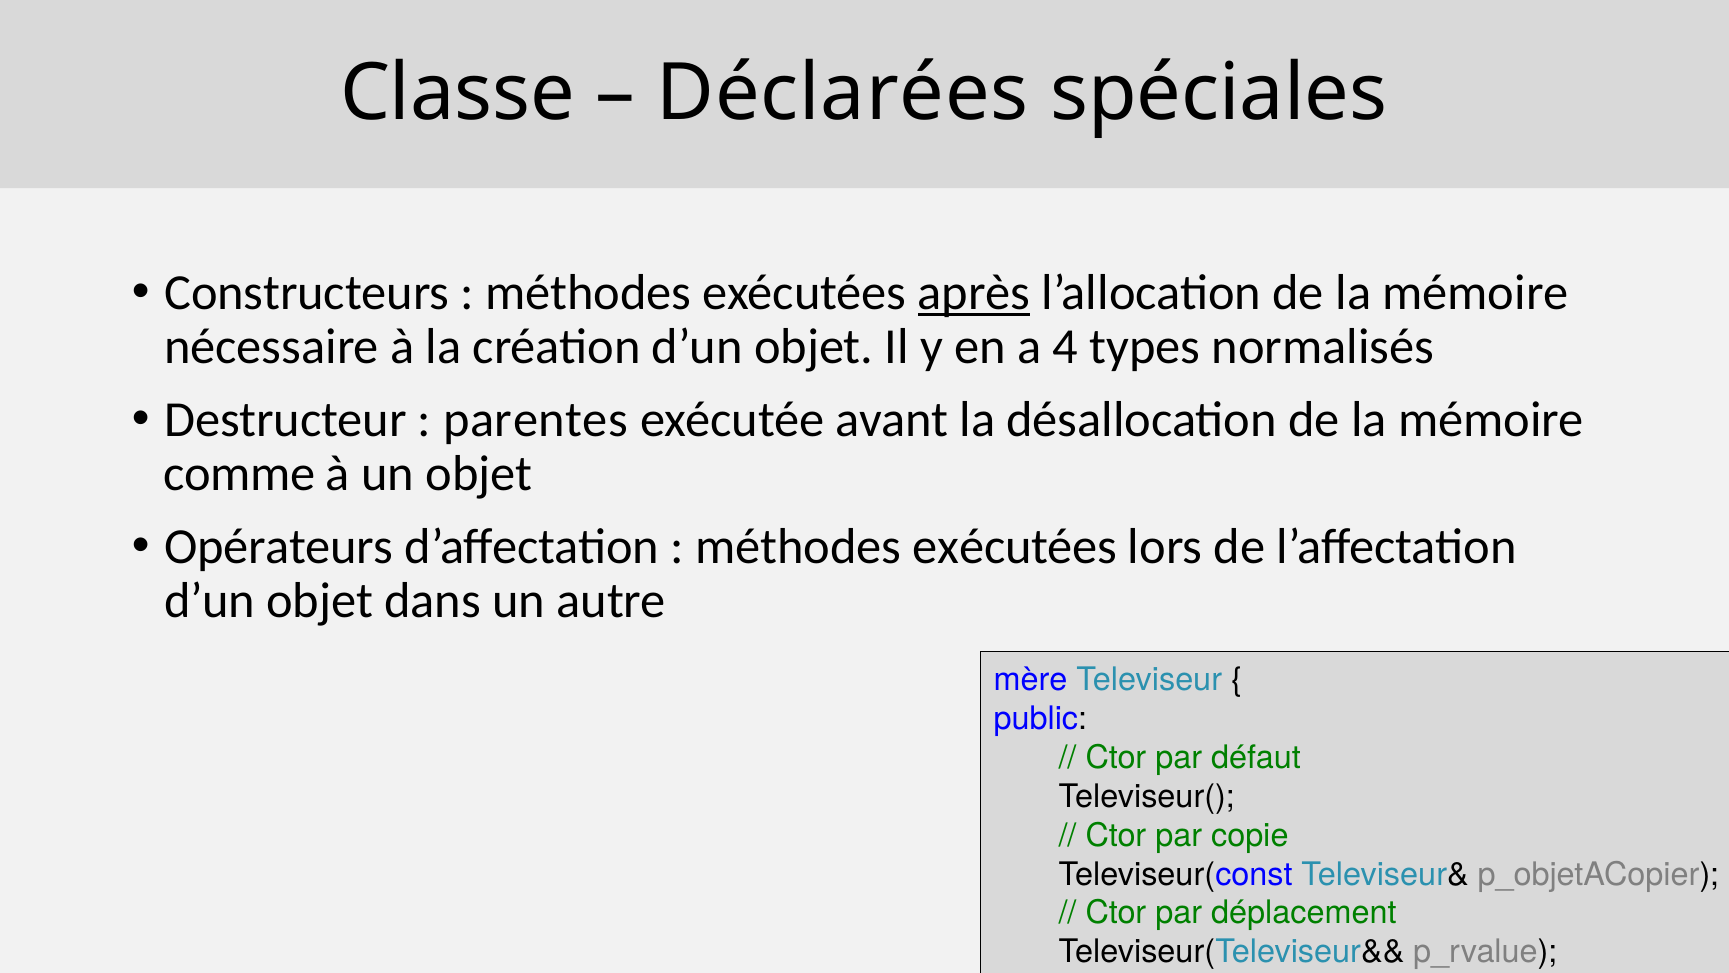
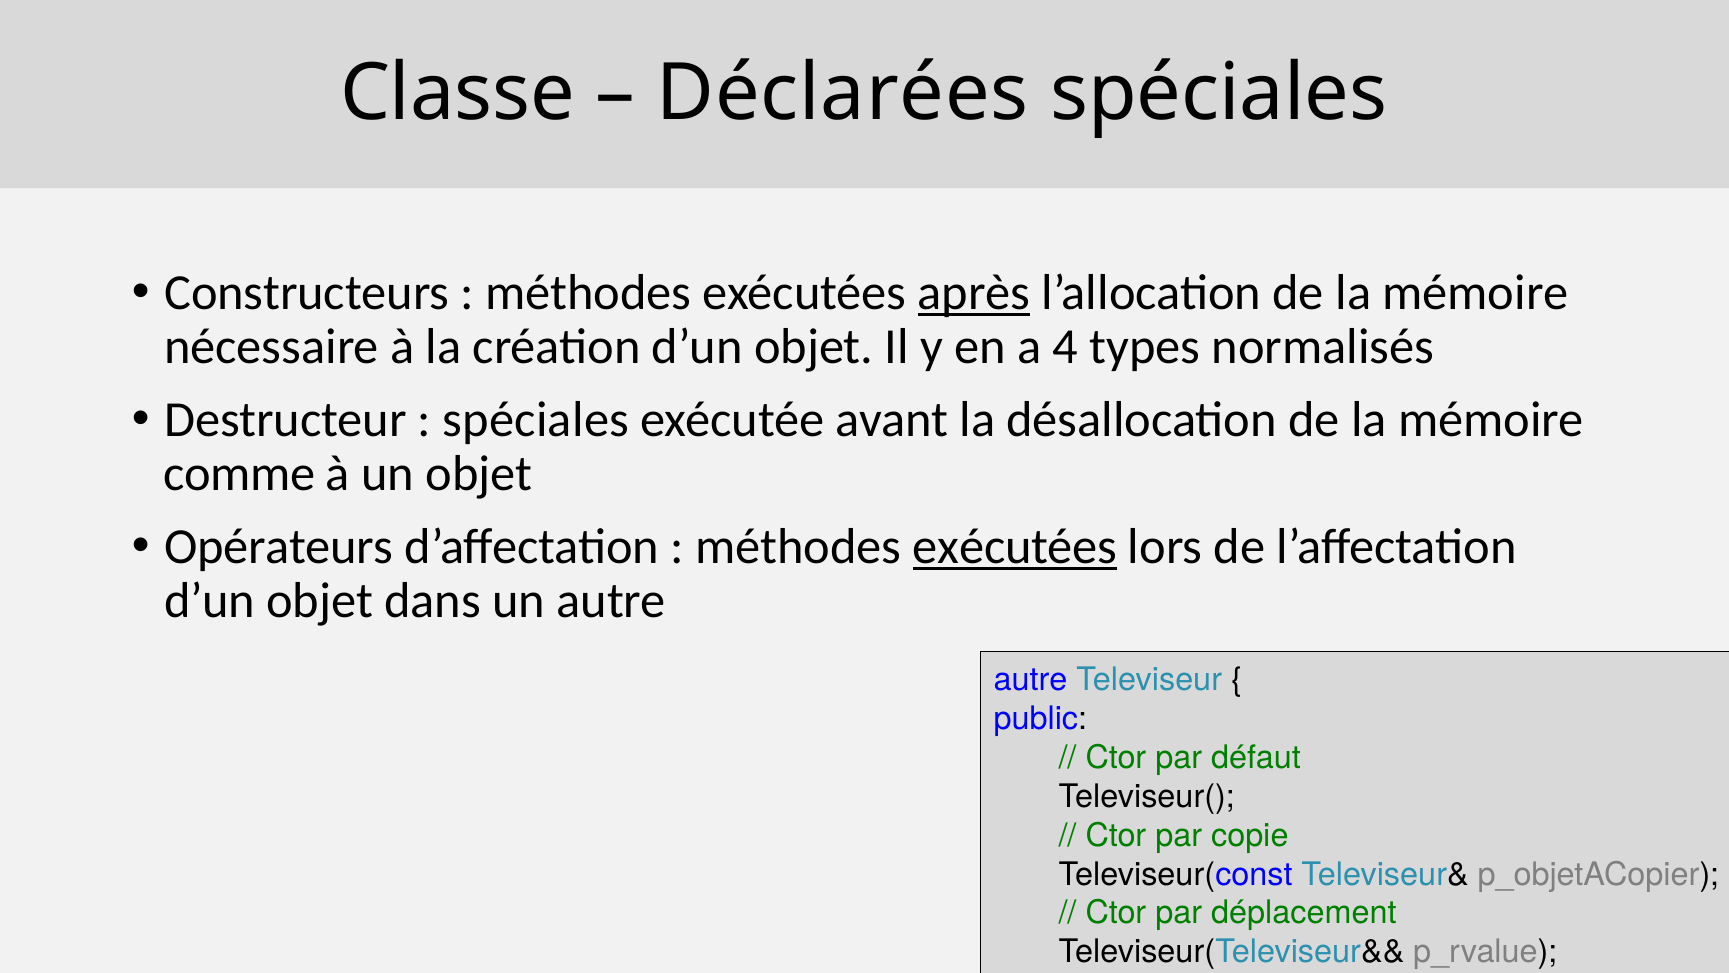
parentes at (536, 419): parentes -> spéciales
exécutées at (1015, 546) underline: none -> present
mère at (1031, 679): mère -> autre
